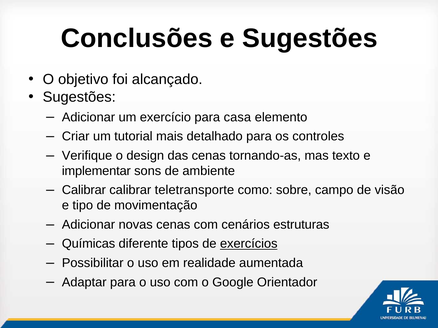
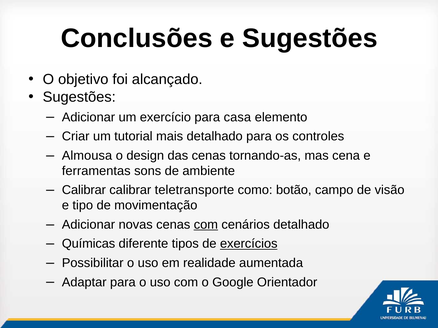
Verifique: Verifique -> Almousa
texto: texto -> cena
implementar: implementar -> ferramentas
sobre: sobre -> botão
com at (206, 225) underline: none -> present
cenários estruturas: estruturas -> detalhado
